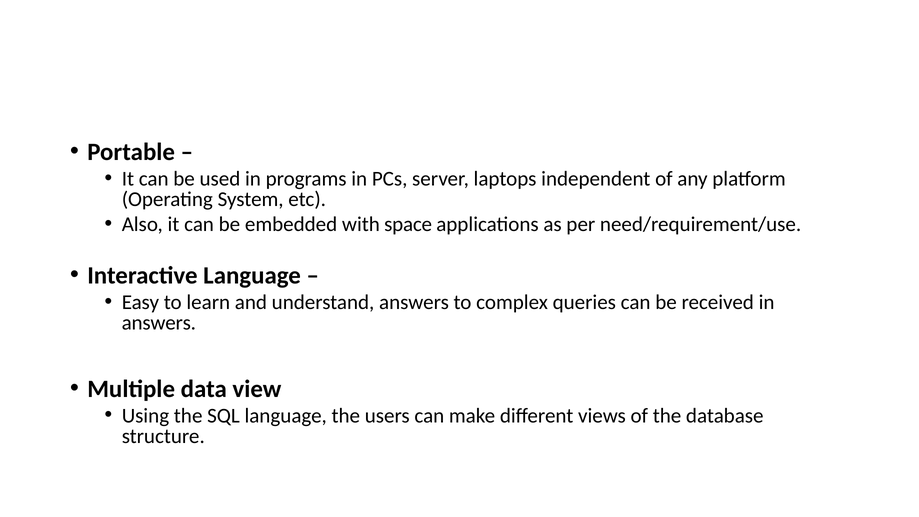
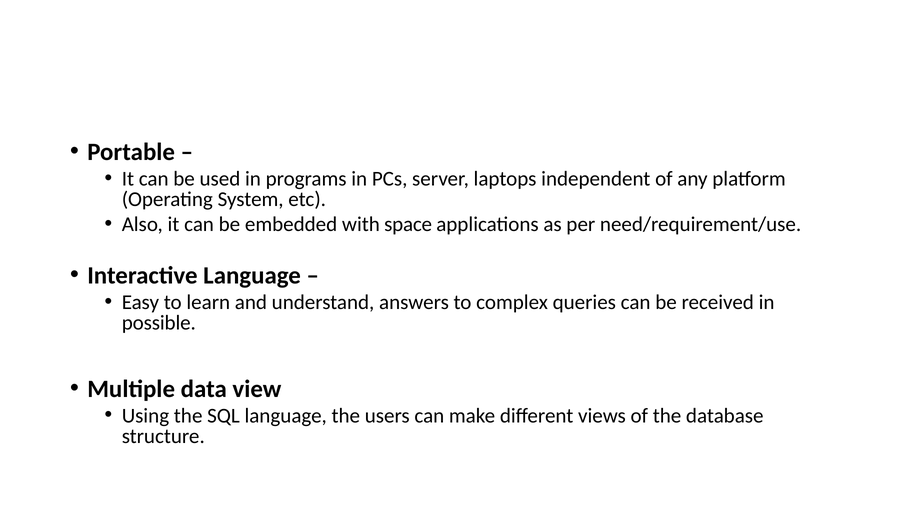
answers at (159, 323): answers -> possible
